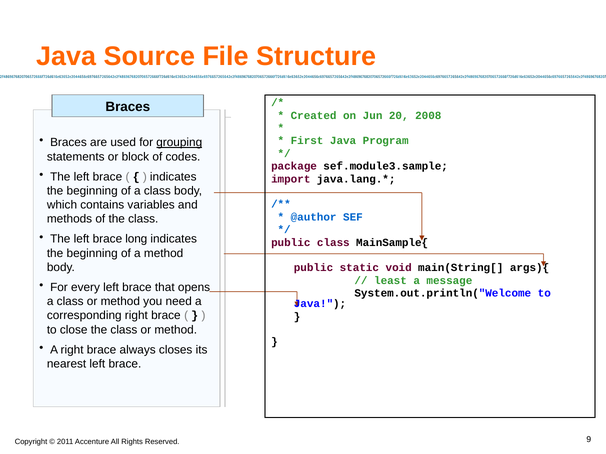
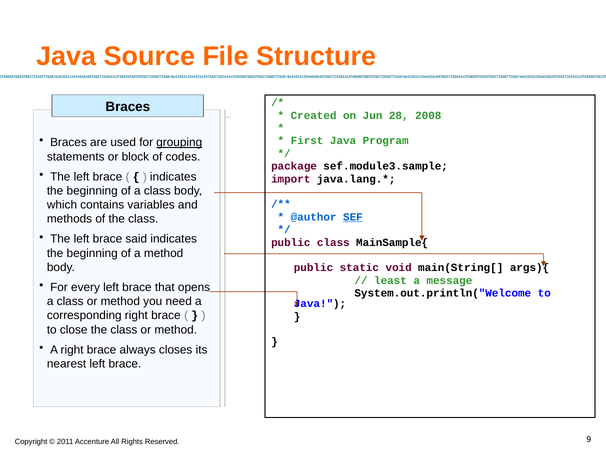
20: 20 -> 28
SEF underline: none -> present
long: long -> said
